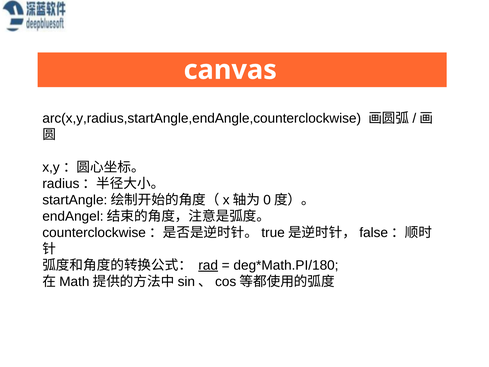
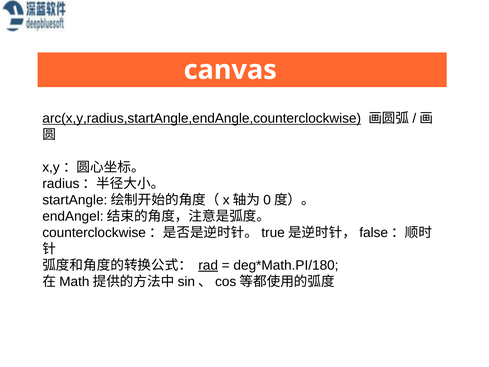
arc(x,y,radius,startAngle,endAngle,counterclockwise underline: none -> present
